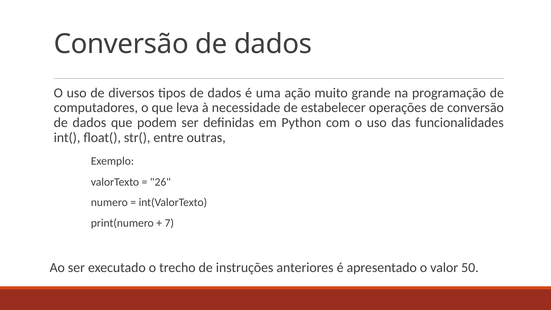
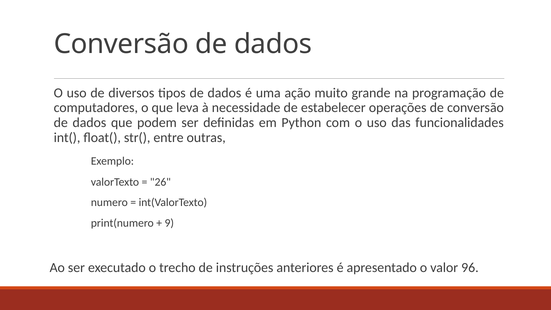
7: 7 -> 9
50: 50 -> 96
